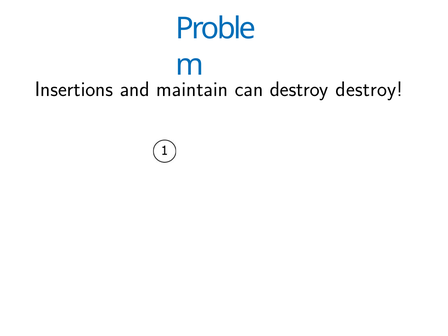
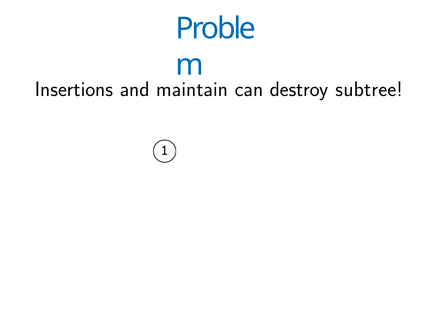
destroy destroy: destroy -> subtree
